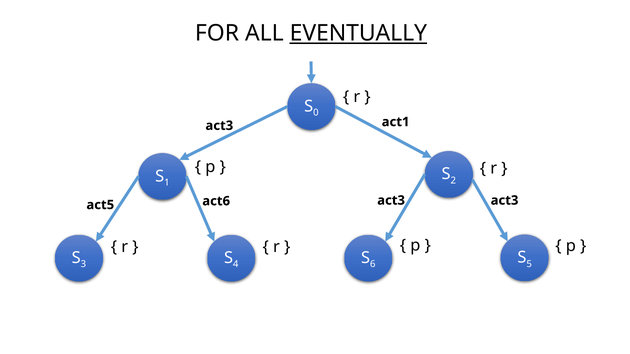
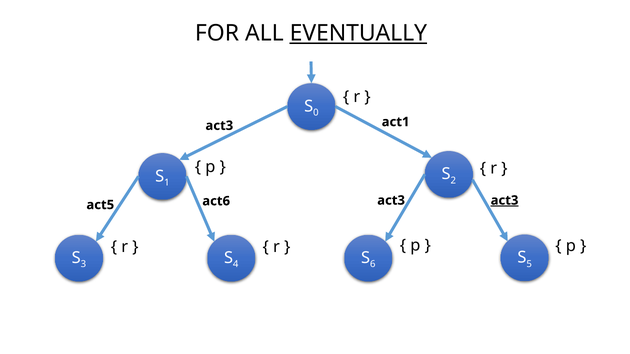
act3 at (505, 201) underline: none -> present
